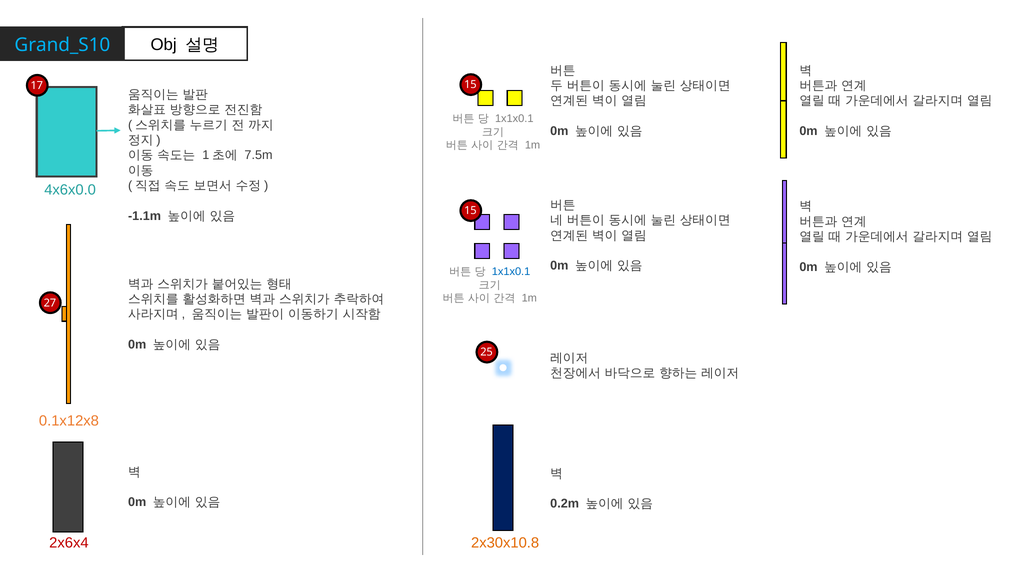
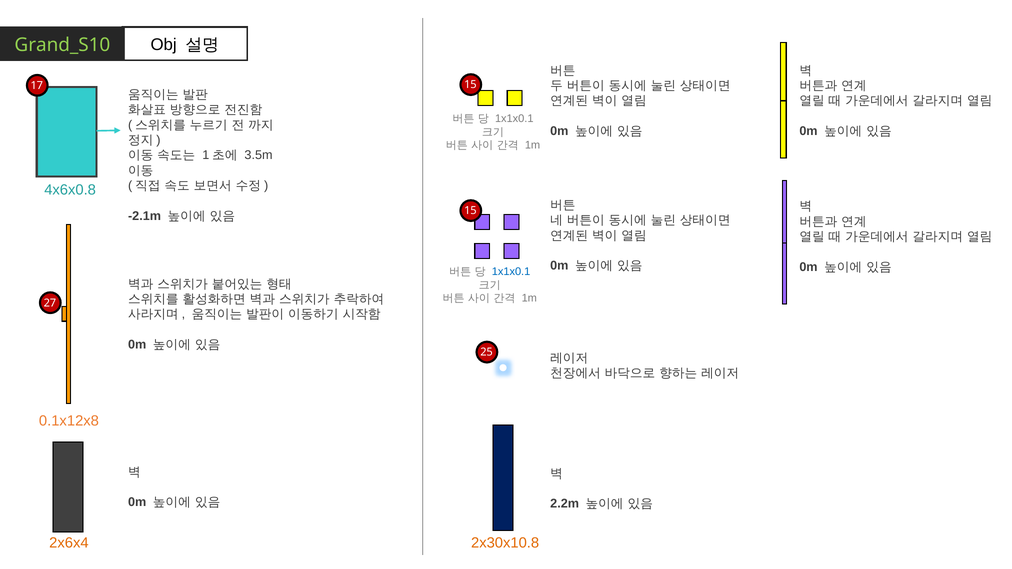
Grand_S10 colour: light blue -> light green
7.5m: 7.5m -> 3.5m
4x6x0.0: 4x6x0.0 -> 4x6x0.8
-1.1m: -1.1m -> -2.1m
0.2m: 0.2m -> 2.2m
2x6x4 colour: red -> orange
